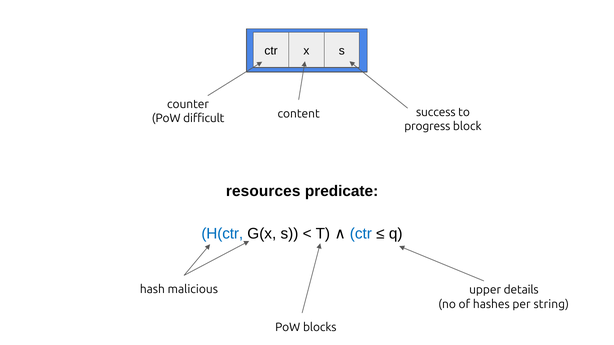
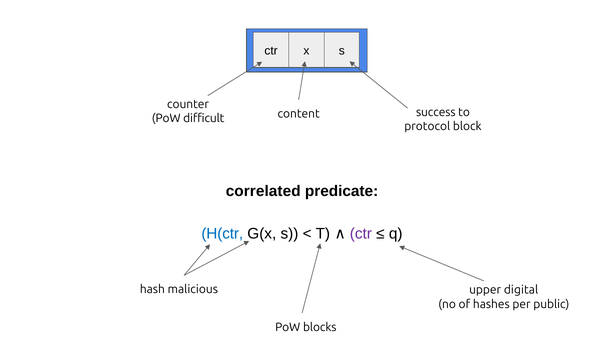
progress: progress -> protocol
resources: resources -> correlated
ctr at (361, 234) colour: blue -> purple
details: details -> digital
string: string -> public
